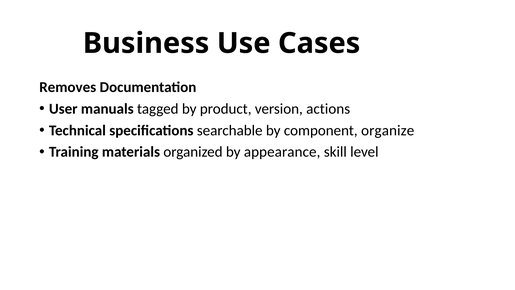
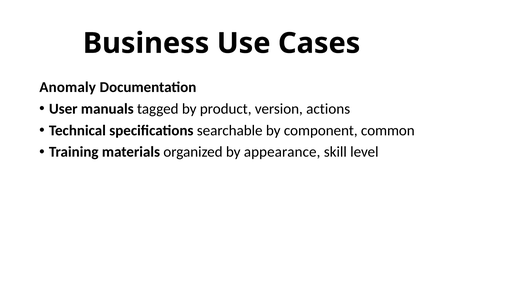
Removes: Removes -> Anomaly
organize: organize -> common
